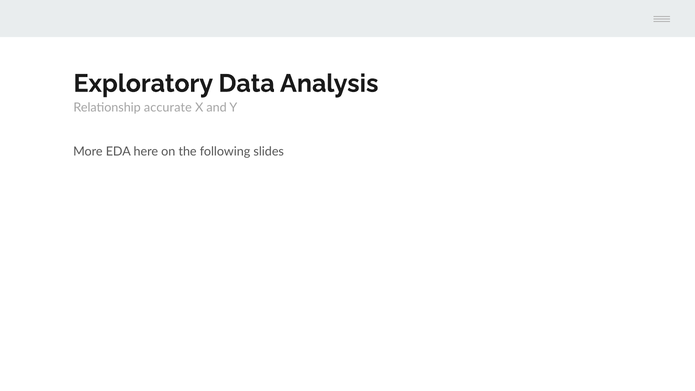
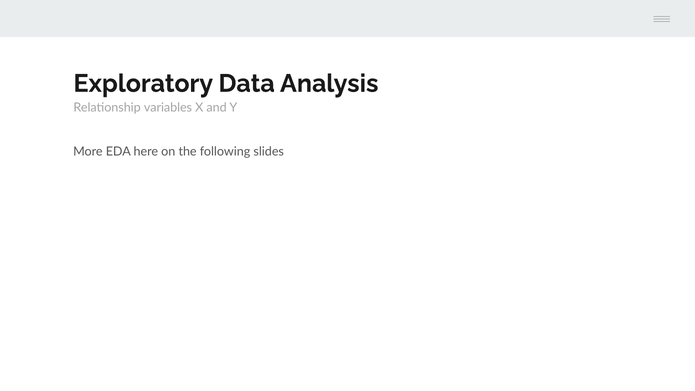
accurate: accurate -> variables
